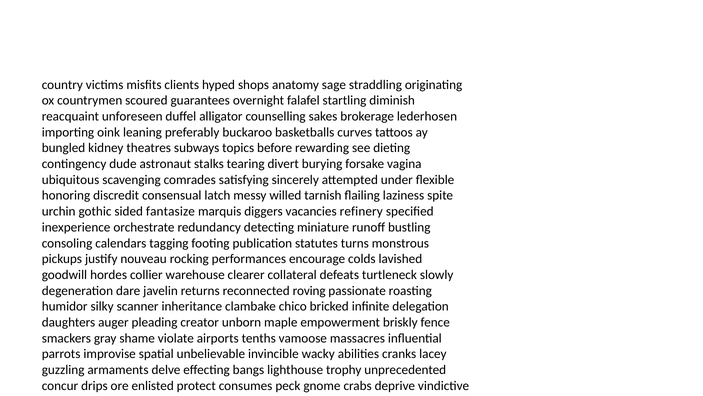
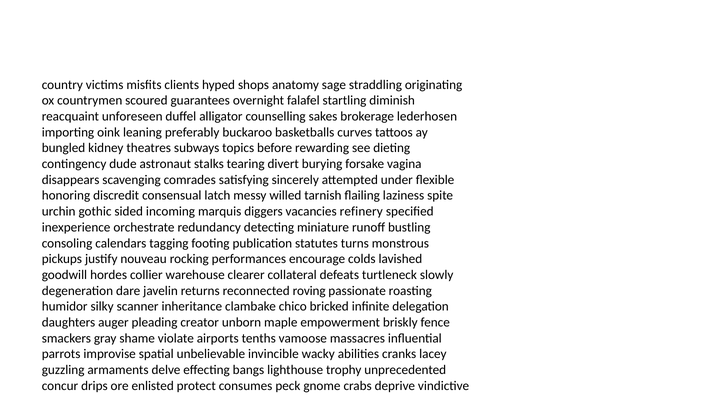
ubiquitous: ubiquitous -> disappears
fantasize: fantasize -> incoming
